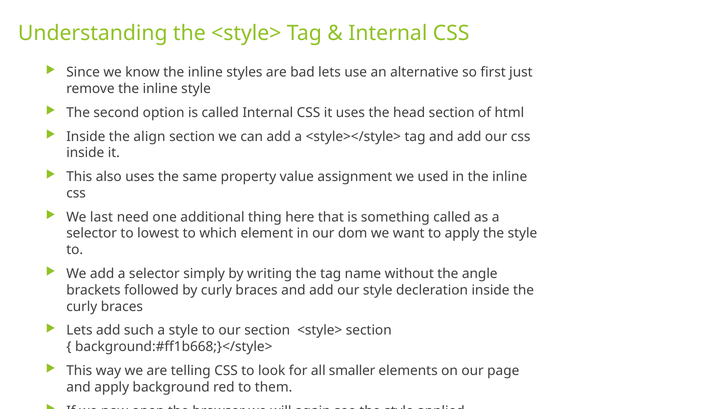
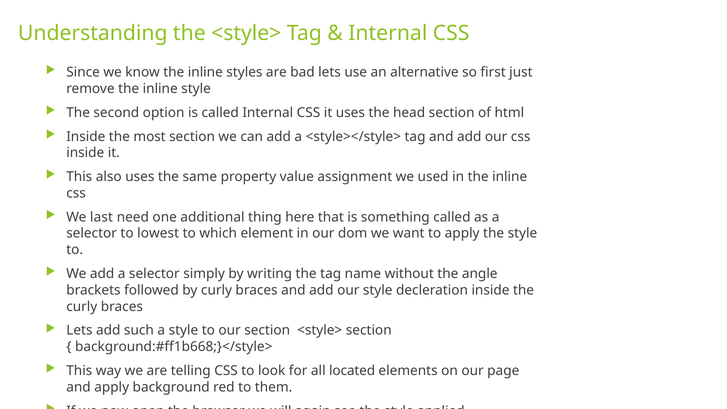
align: align -> most
smaller: smaller -> located
